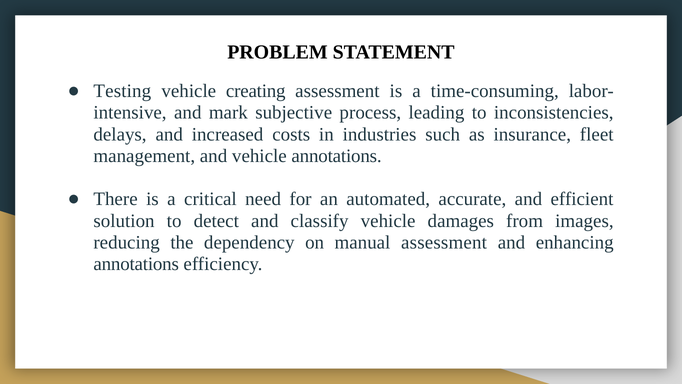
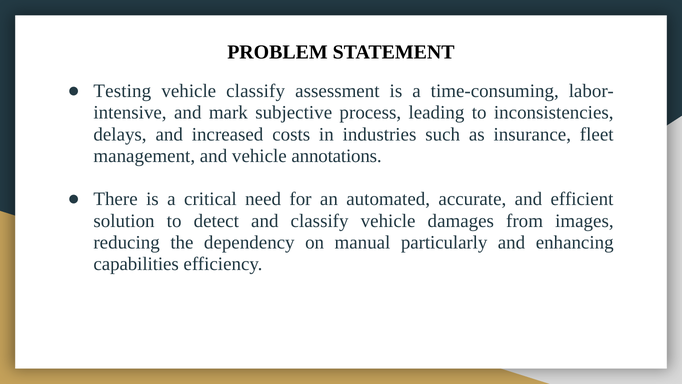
vehicle creating: creating -> classify
manual assessment: assessment -> particularly
annotations at (136, 264): annotations -> capabilities
